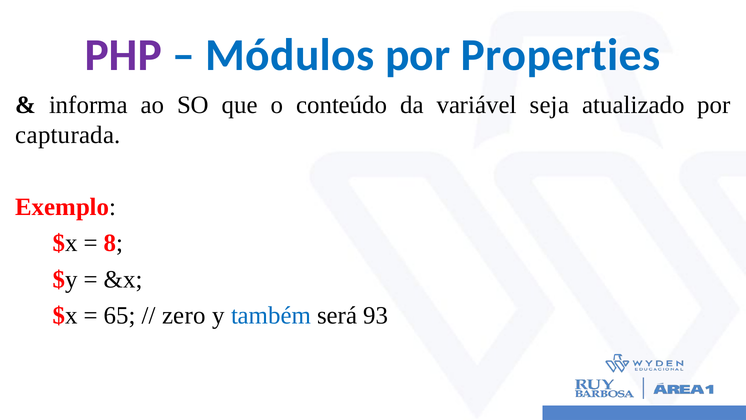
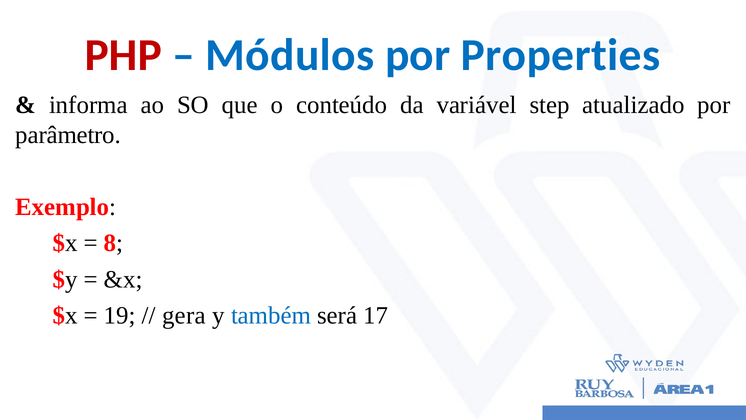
PHP colour: purple -> red
seja: seja -> step
capturada: capturada -> parâmetro
65: 65 -> 19
zero: zero -> gera
93: 93 -> 17
